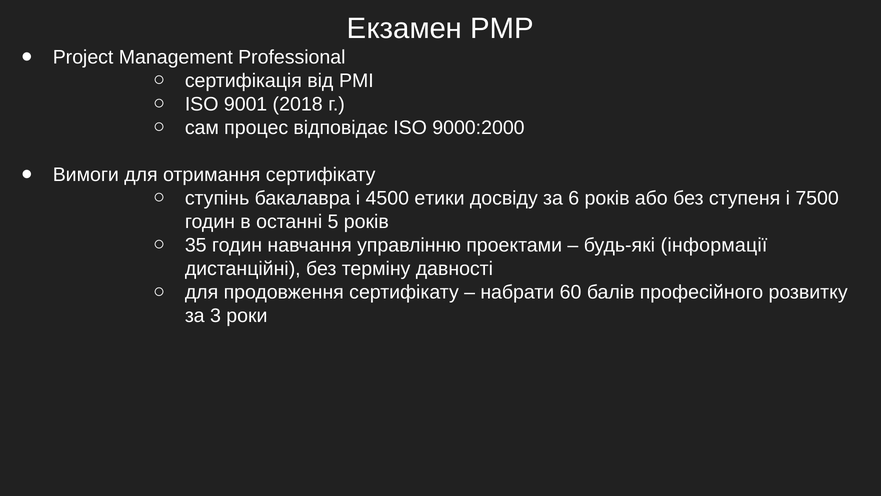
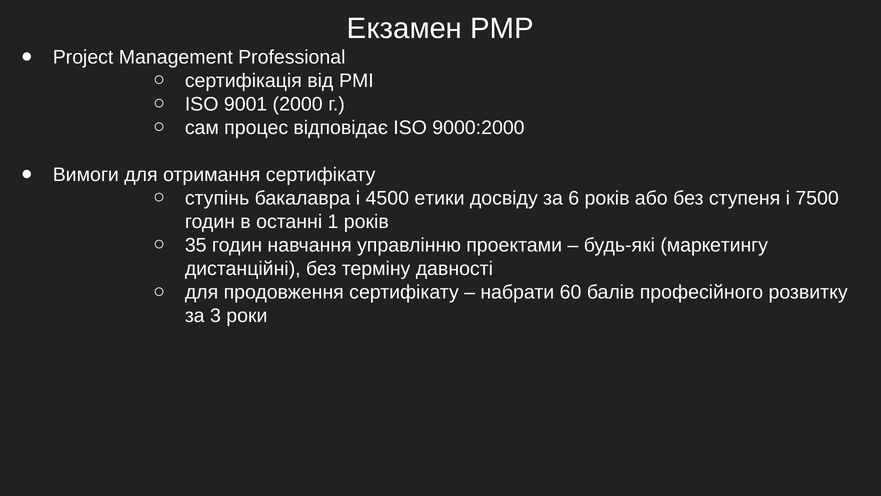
2018: 2018 -> 2000
5: 5 -> 1
інформації: інформації -> маркетингу
